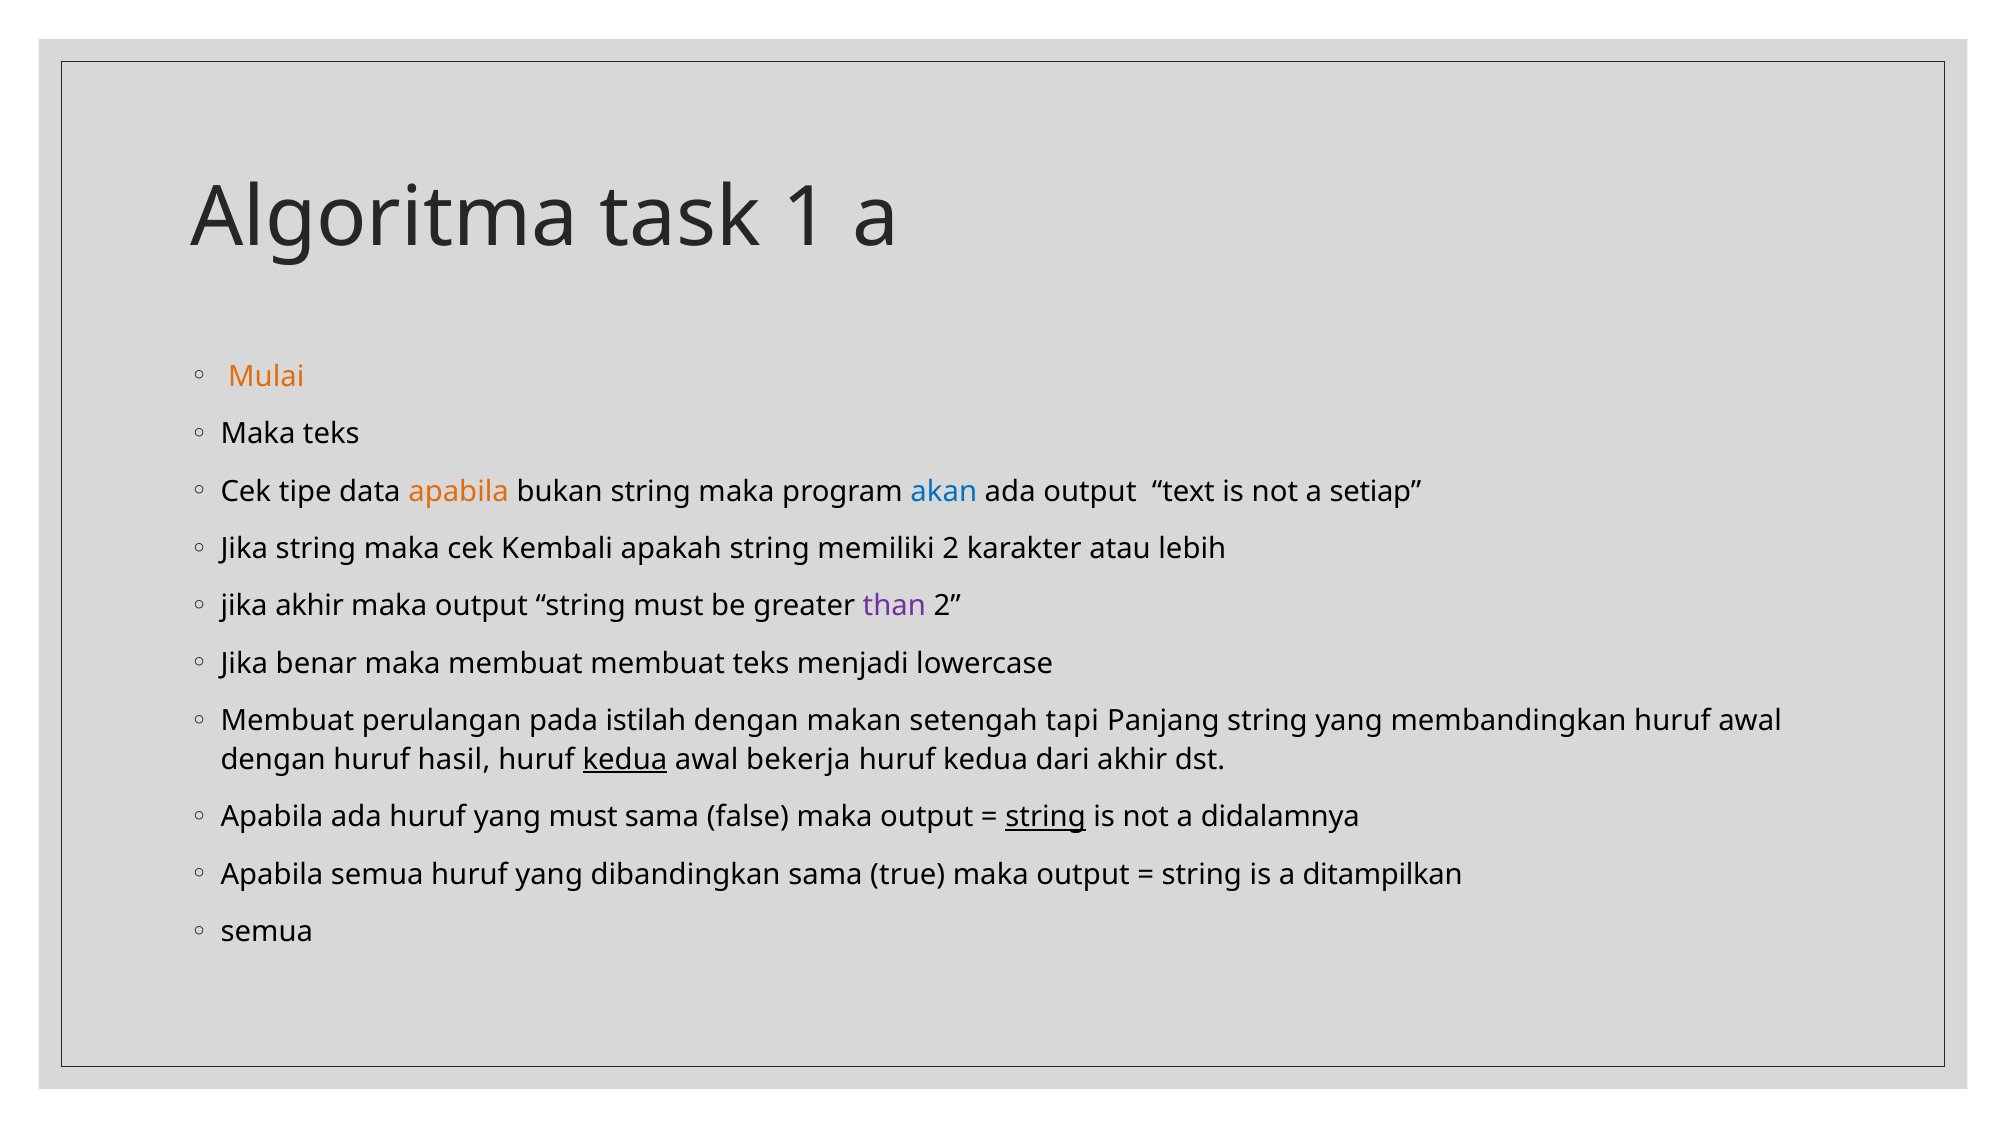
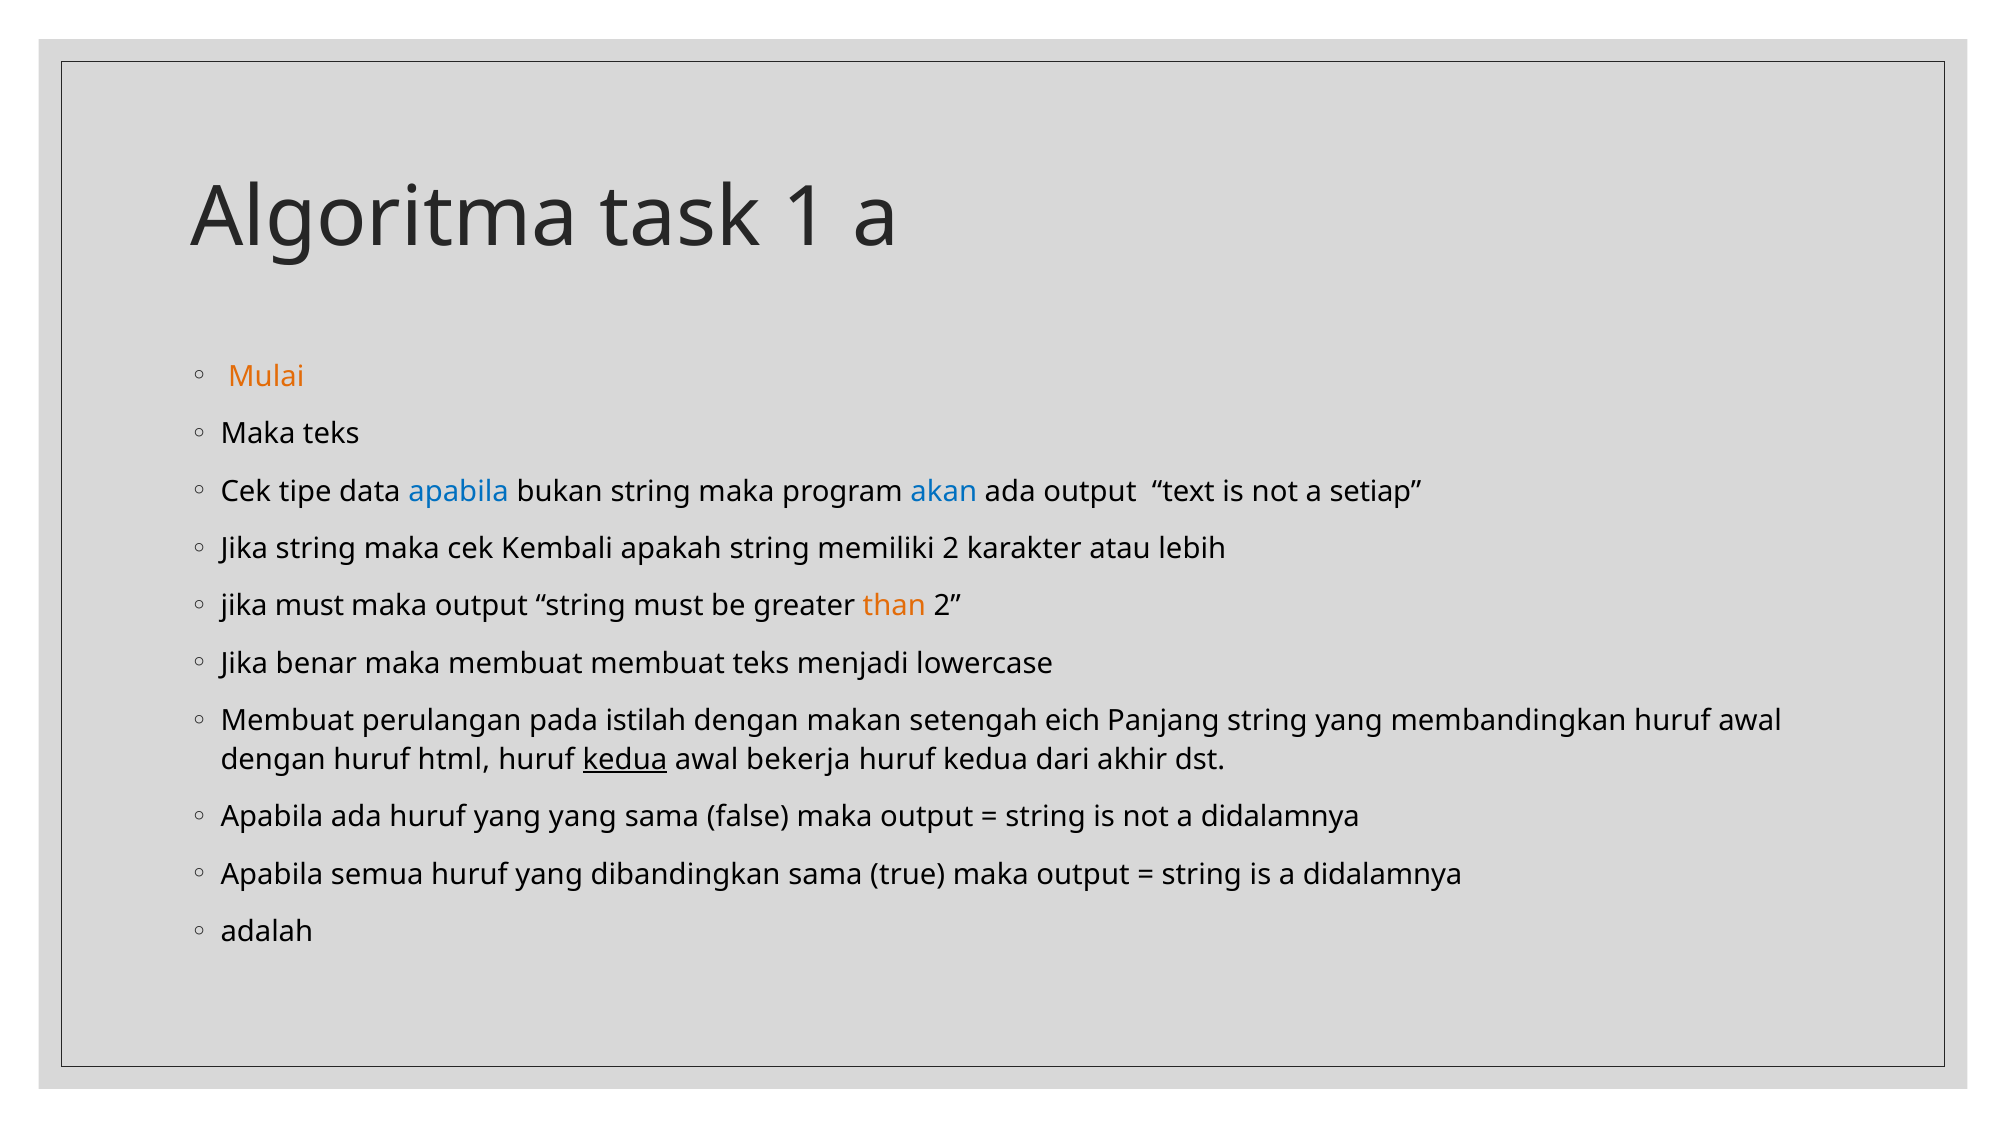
apabila at (459, 492) colour: orange -> blue
jika akhir: akhir -> must
than colour: purple -> orange
tapi: tapi -> eich
hasil: hasil -> html
yang must: must -> yang
string at (1046, 817) underline: present -> none
is a ditampilkan: ditampilkan -> didalamnya
semua at (267, 932): semua -> adalah
